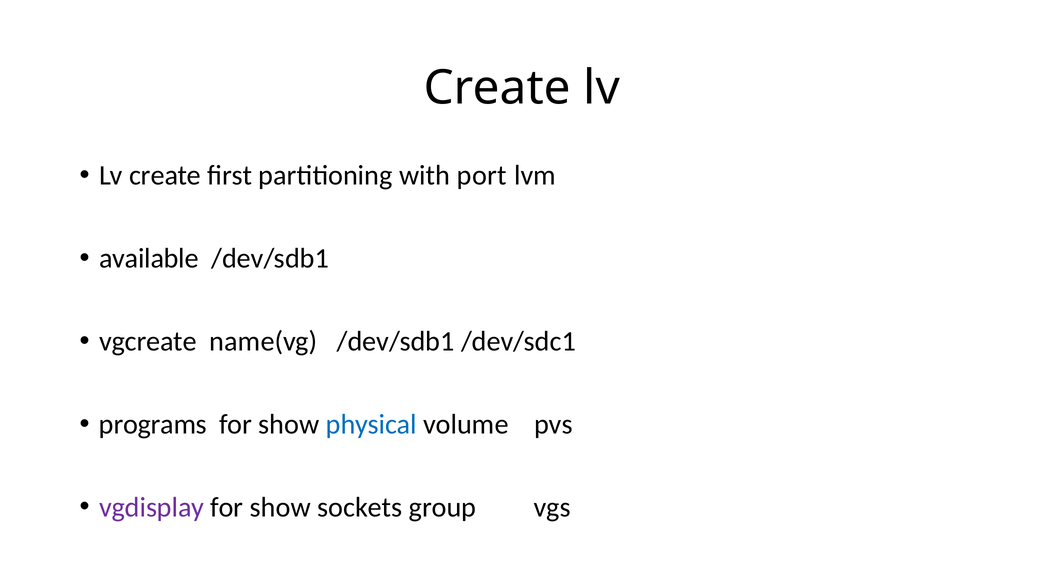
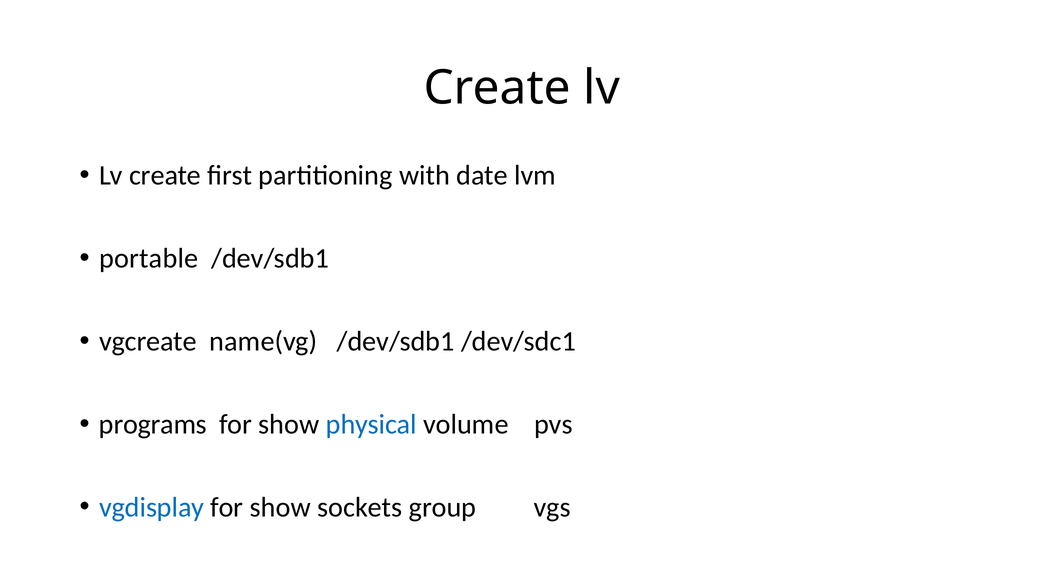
port: port -> date
available: available -> portable
vgdisplay colour: purple -> blue
